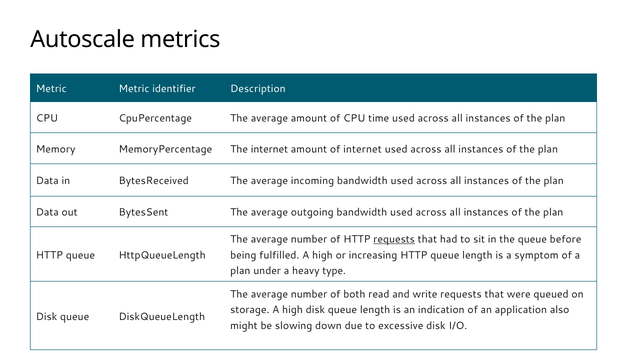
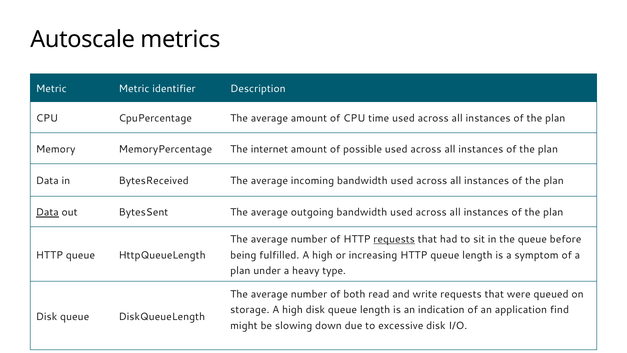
of internet: internet -> possible
Data at (47, 212) underline: none -> present
also: also -> find
